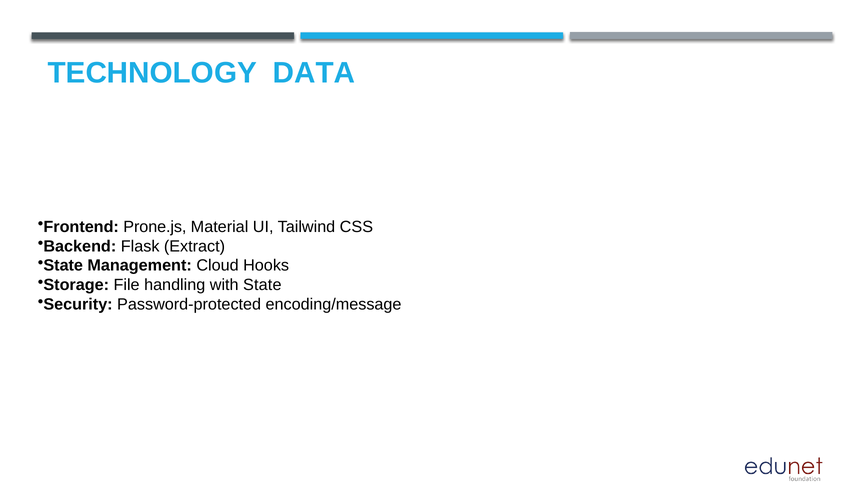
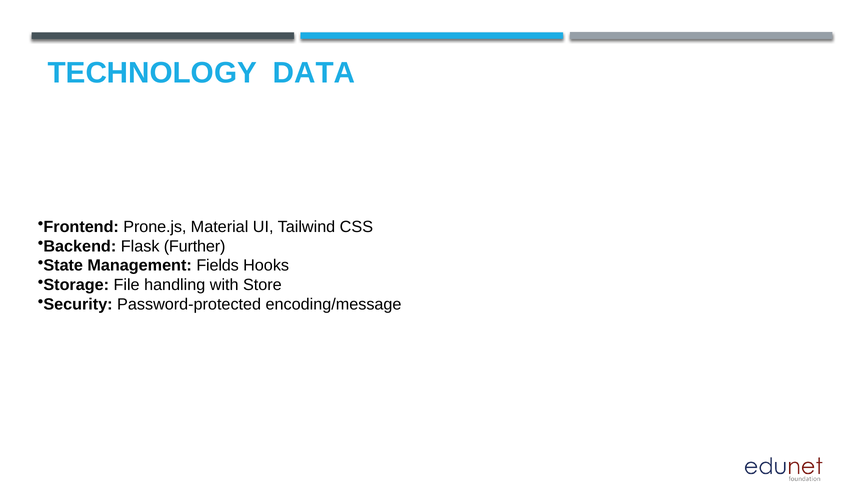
Extract: Extract -> Further
Cloud: Cloud -> Fields
with State: State -> Store
